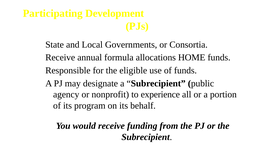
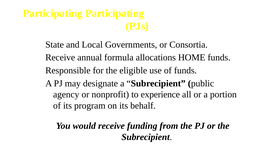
Participating Development: Development -> Participating
